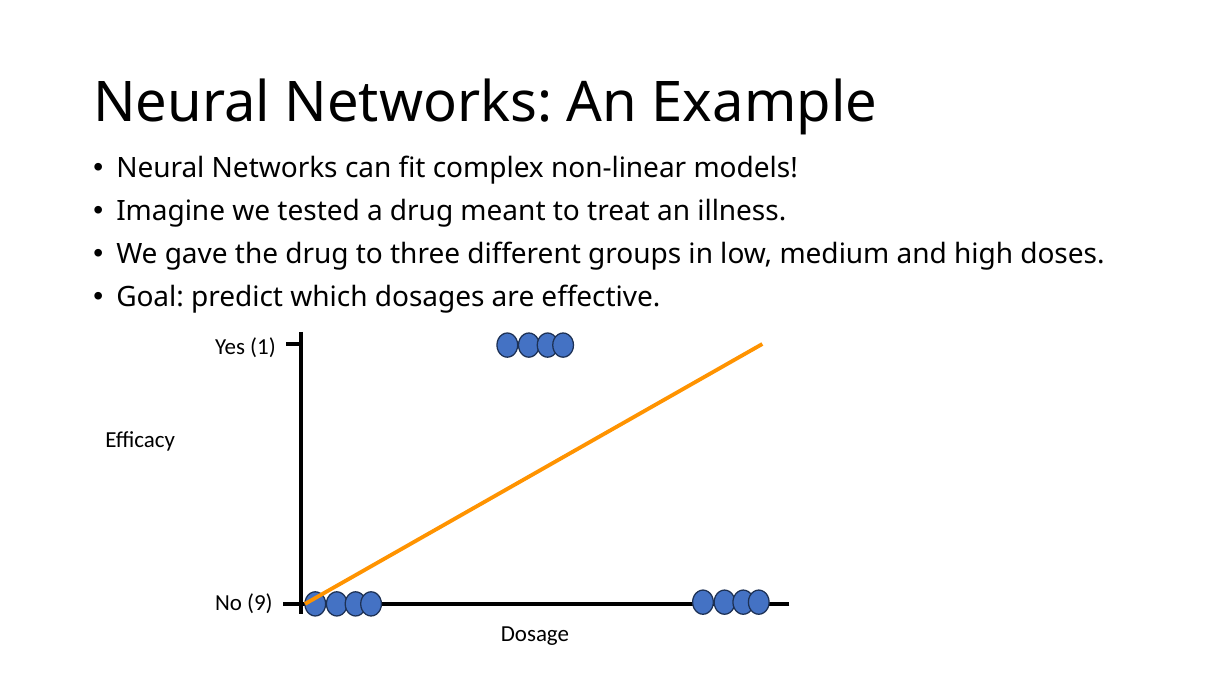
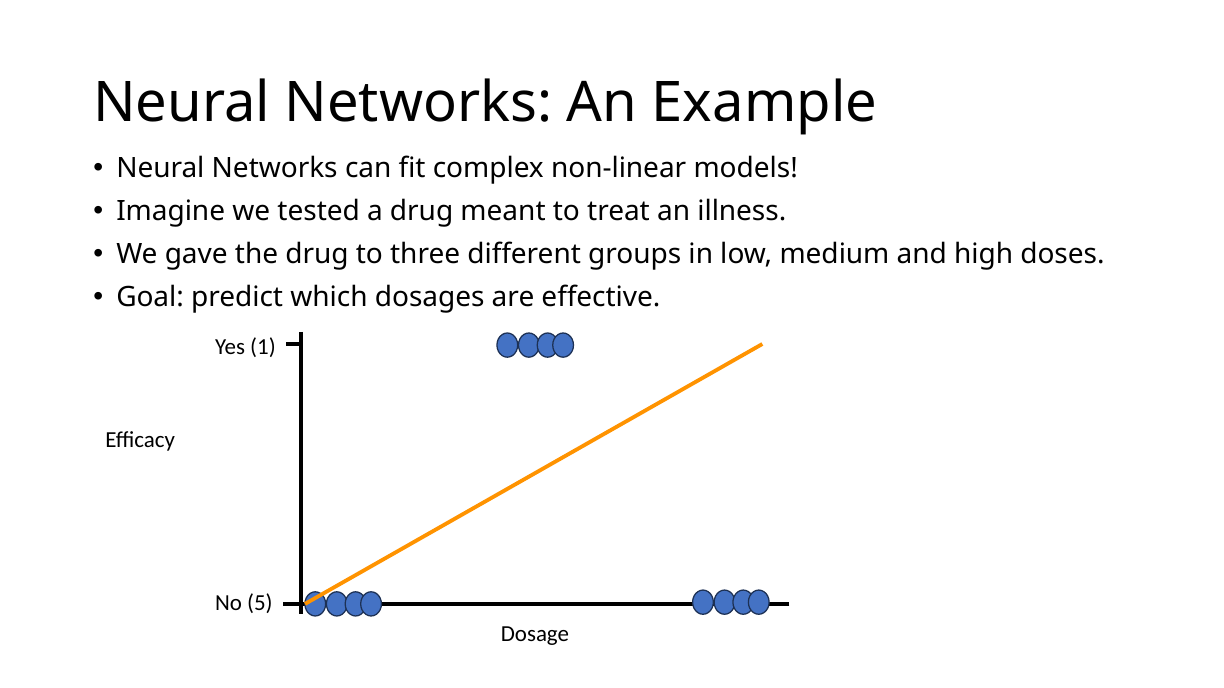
9: 9 -> 5
